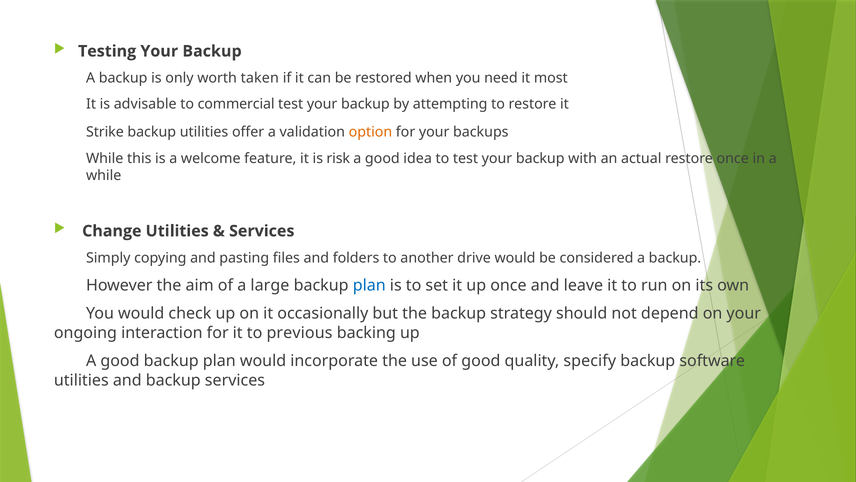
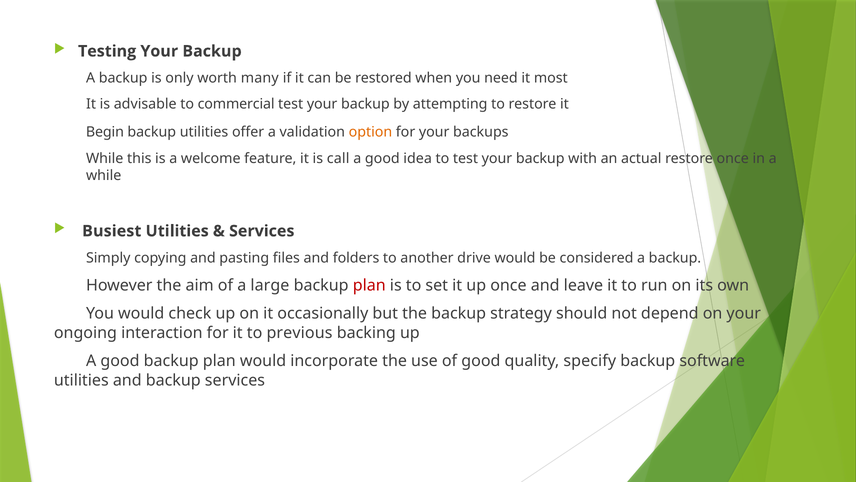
taken: taken -> many
Strike: Strike -> Begin
risk: risk -> call
Change: Change -> Busiest
plan at (369, 285) colour: blue -> red
